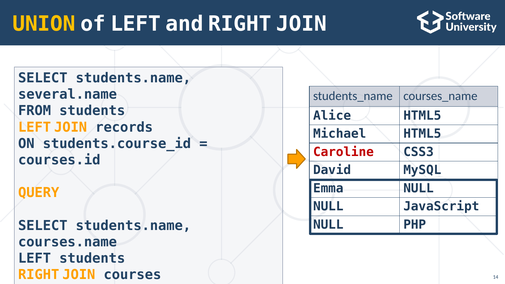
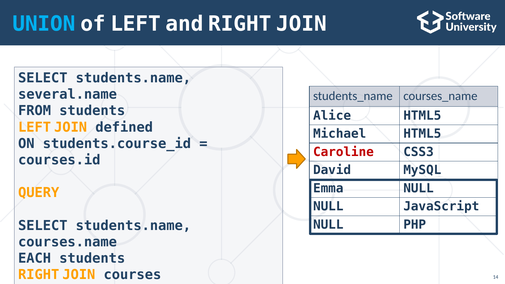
UNION colour: yellow -> light blue
records: records -> defined
LEFT at (35, 258): LEFT -> EACH
